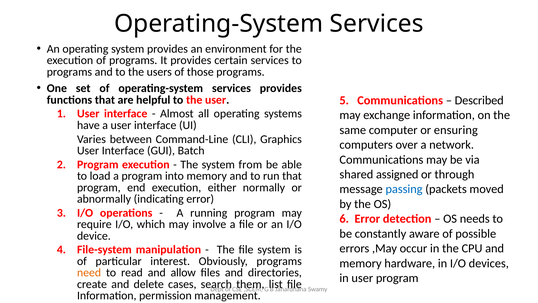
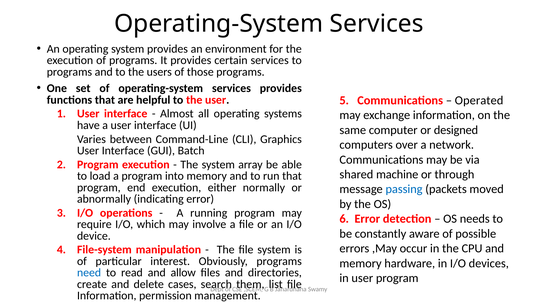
Described: Described -> Operated
ensuring: ensuring -> designed
from: from -> array
assigned: assigned -> machine
need colour: orange -> blue
